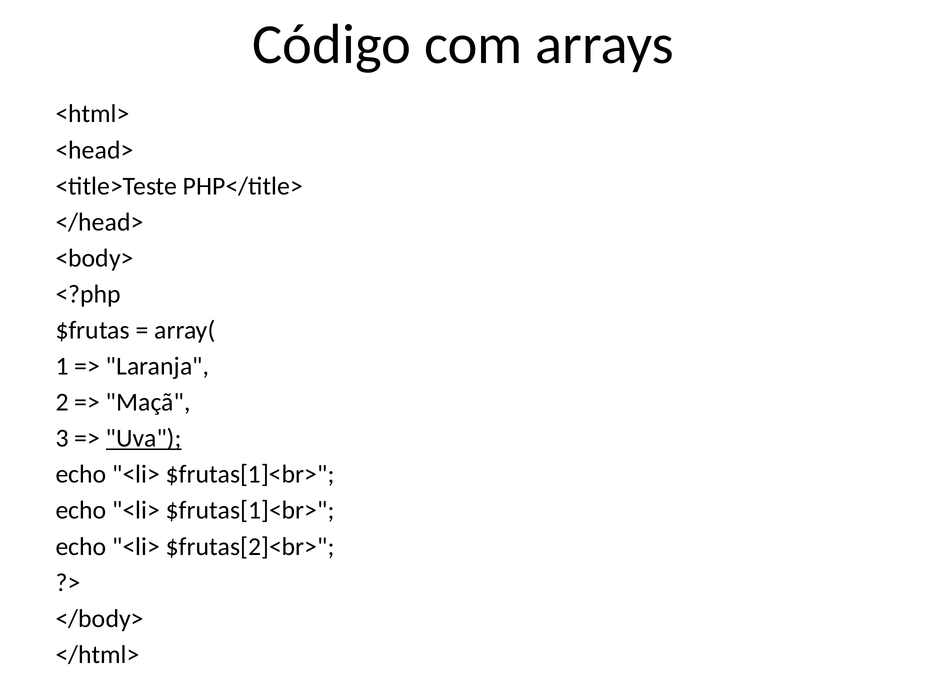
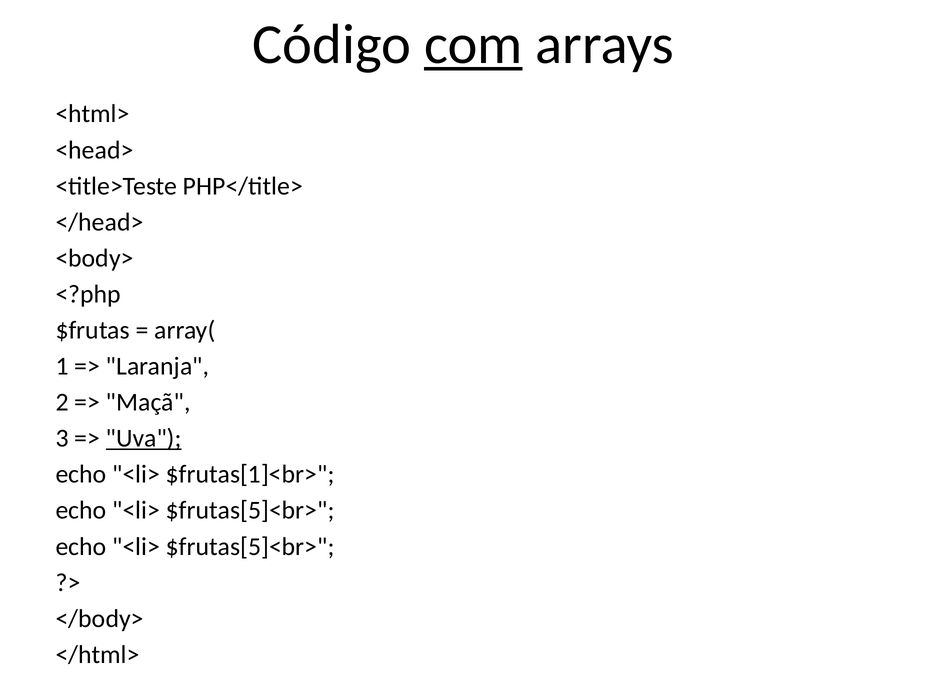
com underline: none -> present
$frutas[1]<br> at (250, 511): $frutas[1]<br> -> $frutas[5]<br>
$frutas[2]<br> at (250, 547): $frutas[2]<br> -> $frutas[5]<br>
